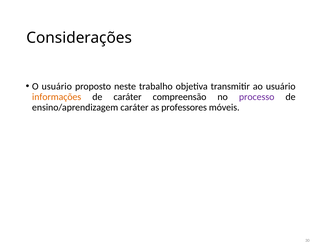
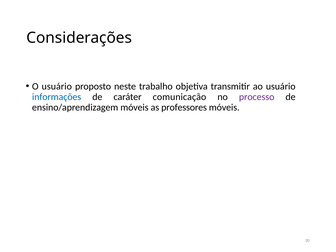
informações colour: orange -> blue
compreensão: compreensão -> comunicação
ensino/aprendizagem caráter: caráter -> móveis
